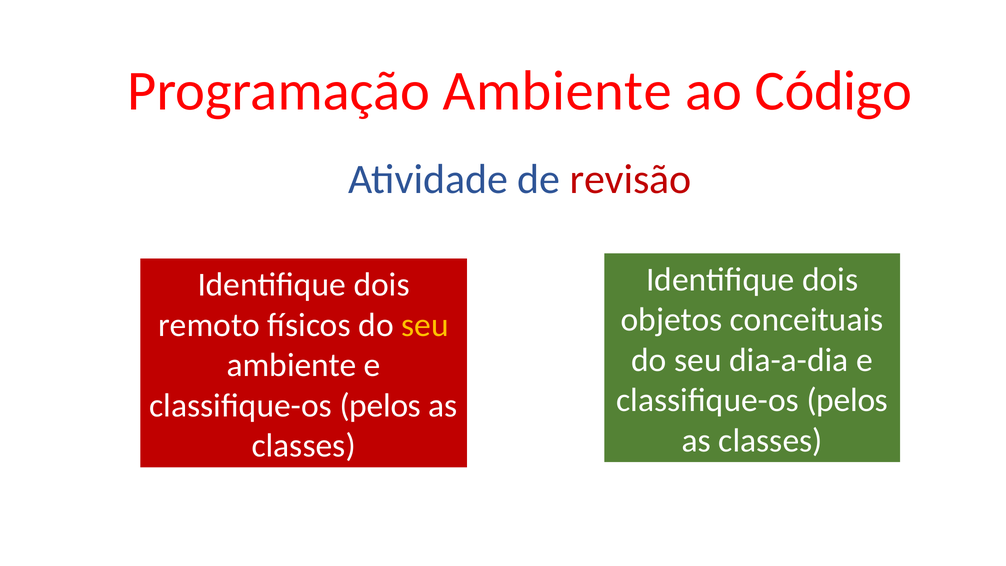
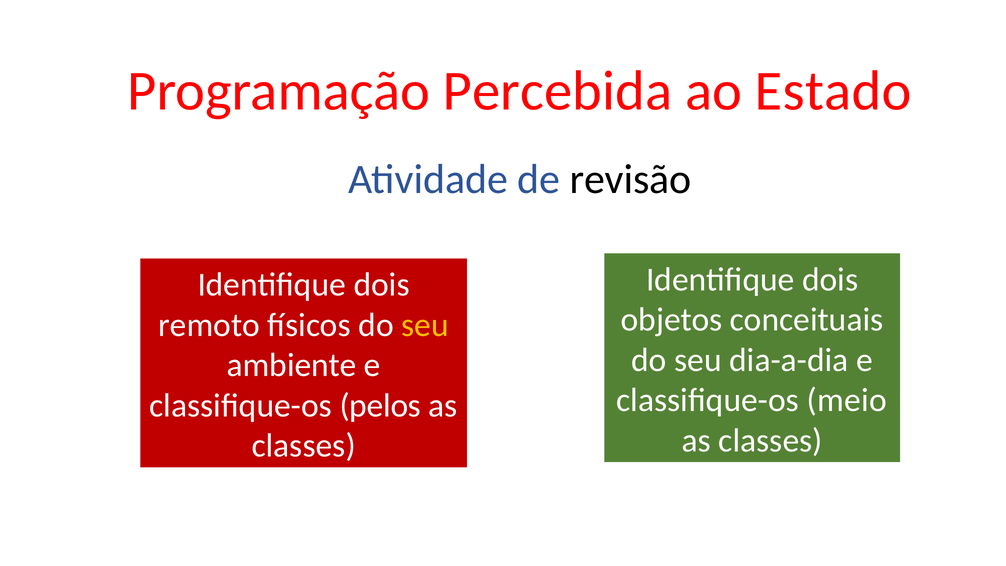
Programação Ambiente: Ambiente -> Percebida
Código: Código -> Estado
revisão colour: red -> black
pelos at (847, 400): pelos -> meio
